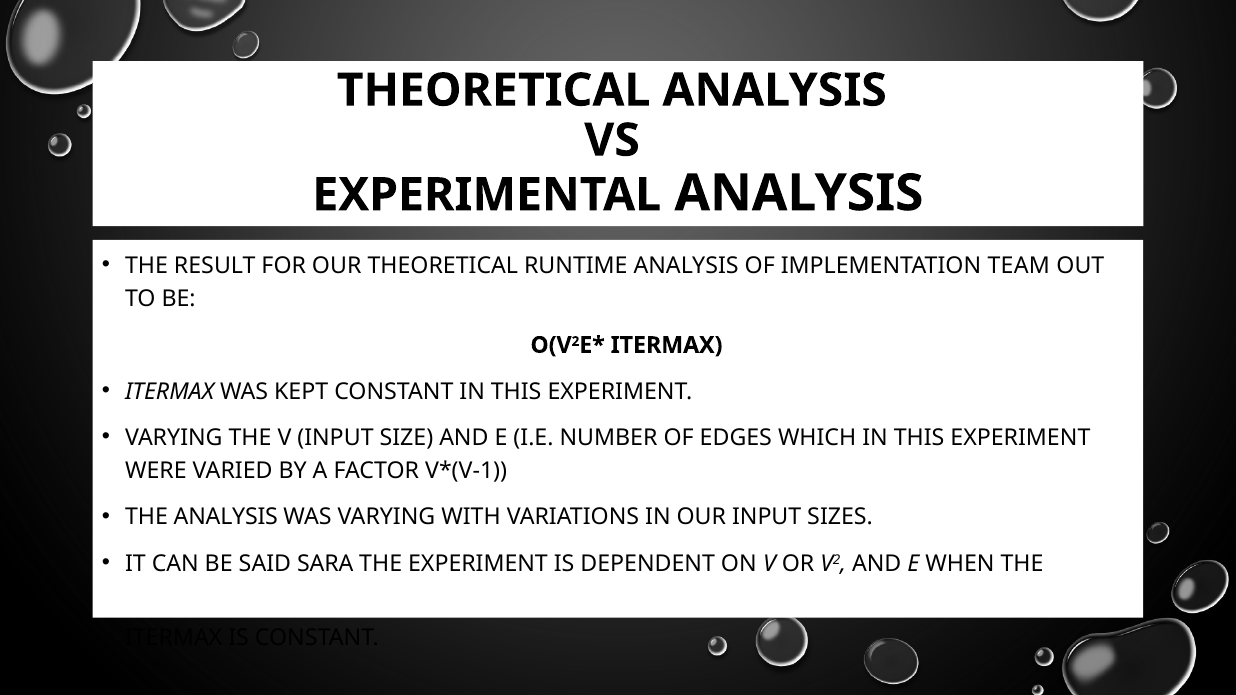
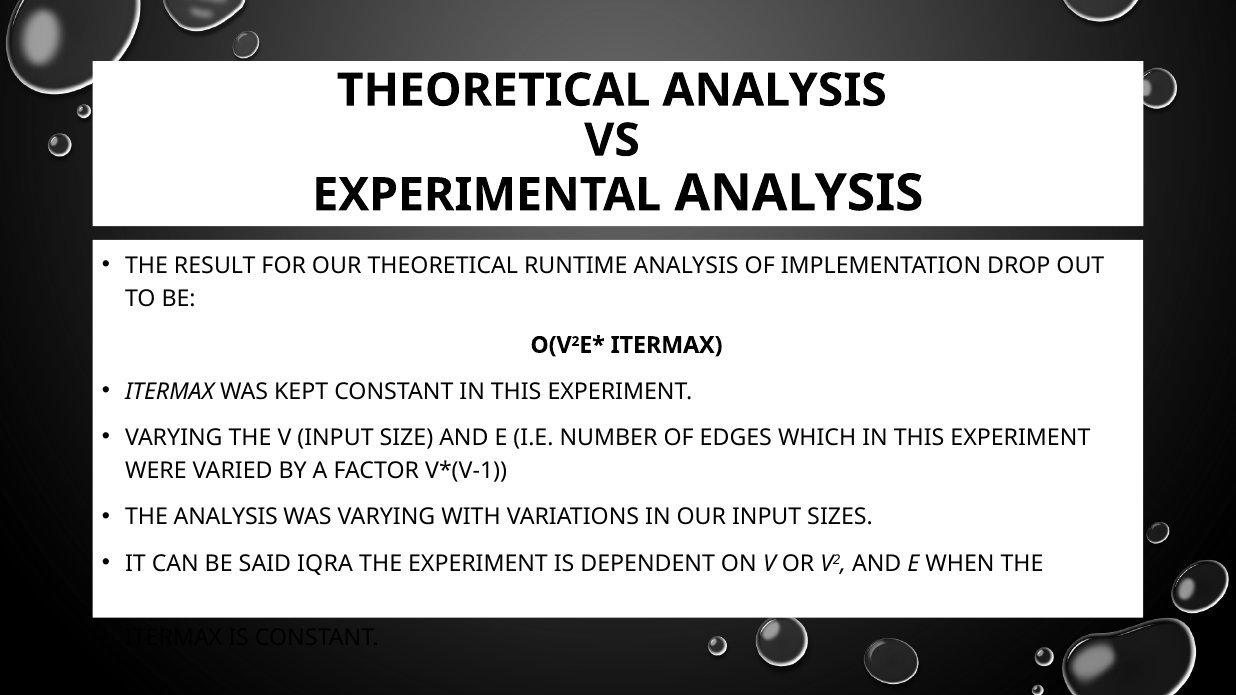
TEAM: TEAM -> DROP
SARA: SARA -> IQRA
